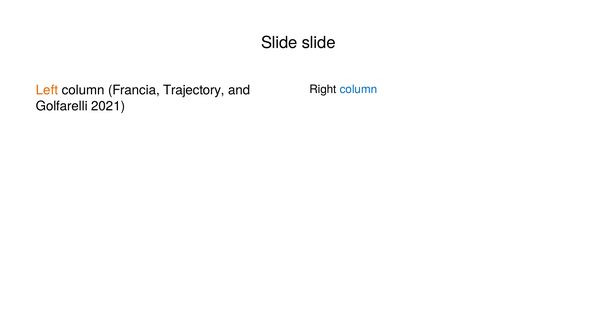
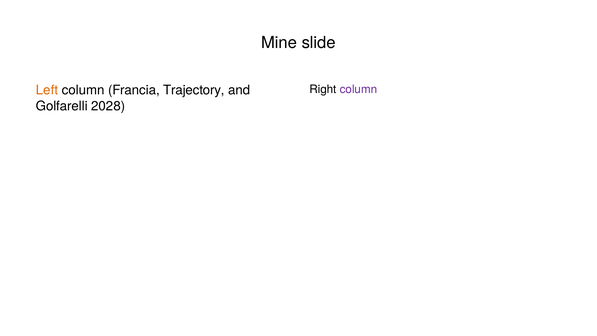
Slide at (279, 43): Slide -> Mine
column at (358, 89) colour: blue -> purple
2021: 2021 -> 2028
